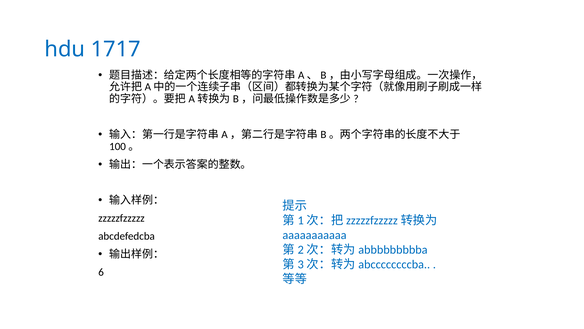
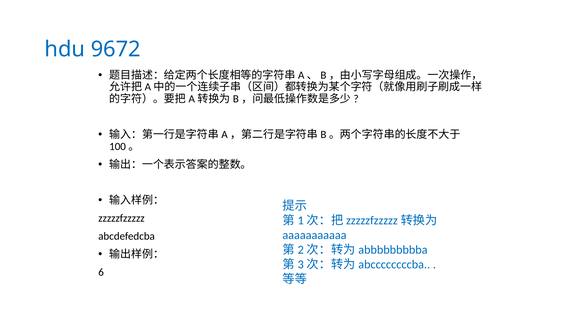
1717: 1717 -> 9672
